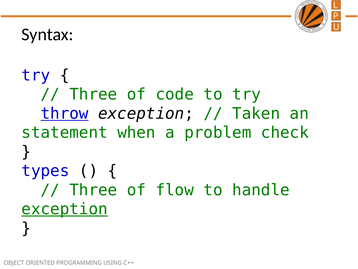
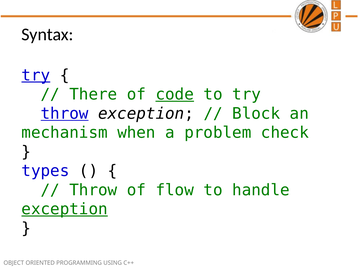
try at (36, 75) underline: none -> present
Three at (93, 94): Three -> There
code underline: none -> present
Taken: Taken -> Block
statement: statement -> mechanism
Three at (93, 190): Three -> Throw
